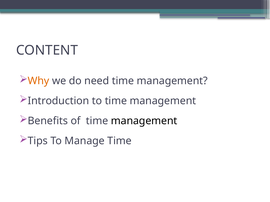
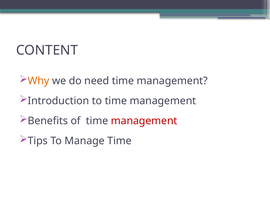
management at (144, 121) colour: black -> red
